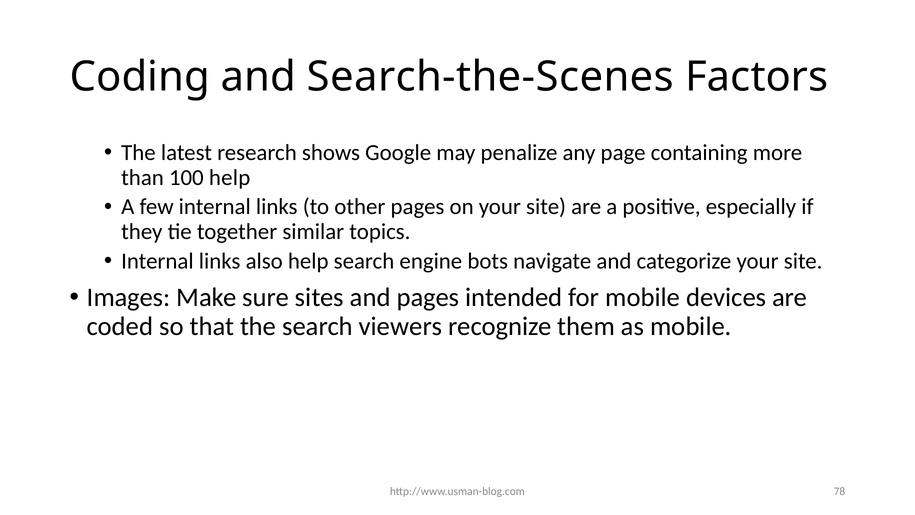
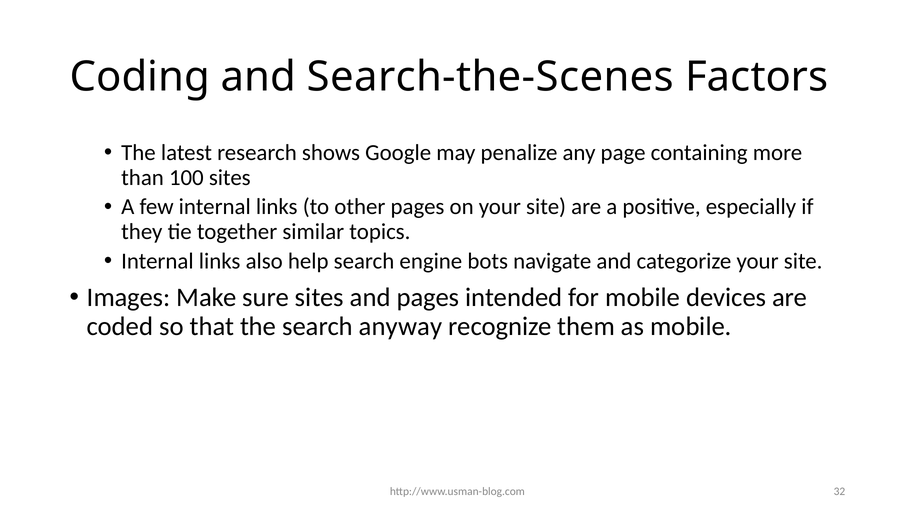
100 help: help -> sites
viewers: viewers -> anyway
78: 78 -> 32
